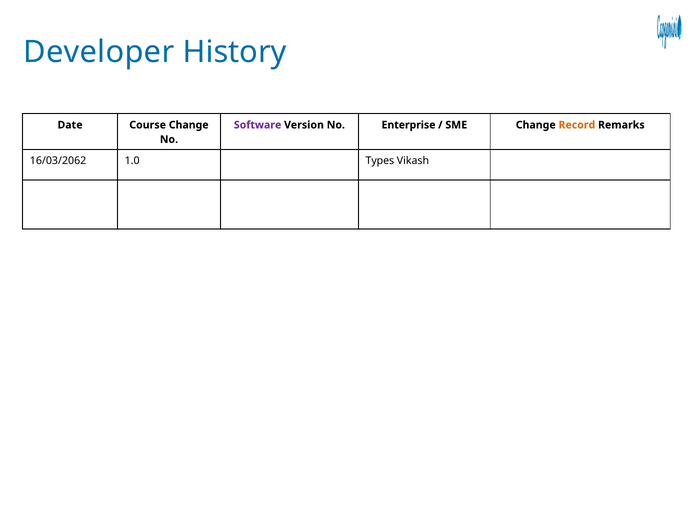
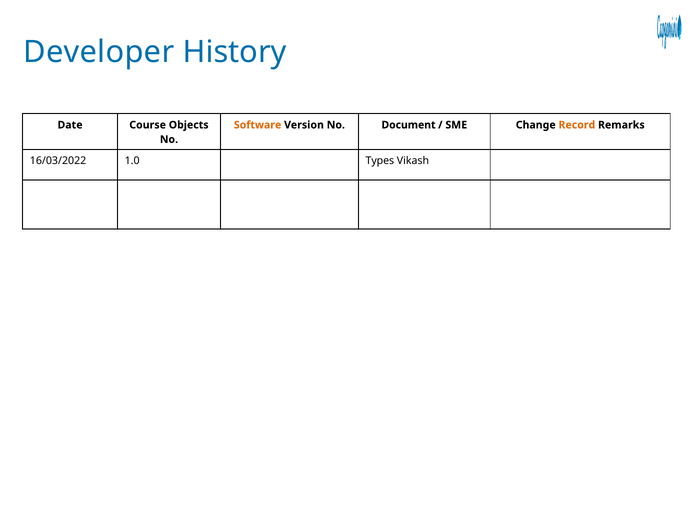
Course Change: Change -> Objects
Software colour: purple -> orange
Enterprise: Enterprise -> Document
16/03/2062: 16/03/2062 -> 16/03/2022
